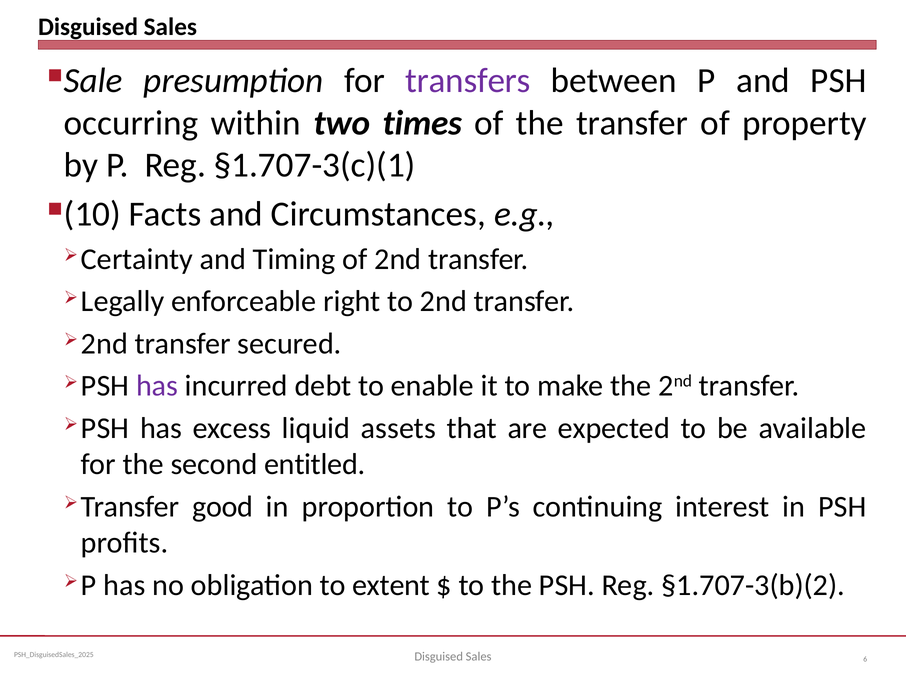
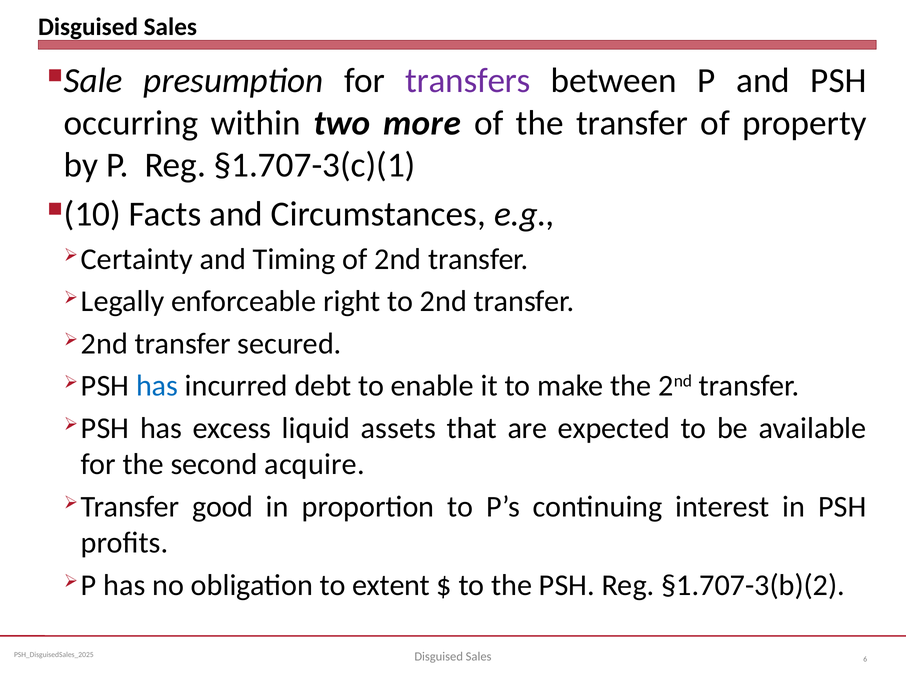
times: times -> more
has at (157, 386) colour: purple -> blue
entitled: entitled -> acquire
